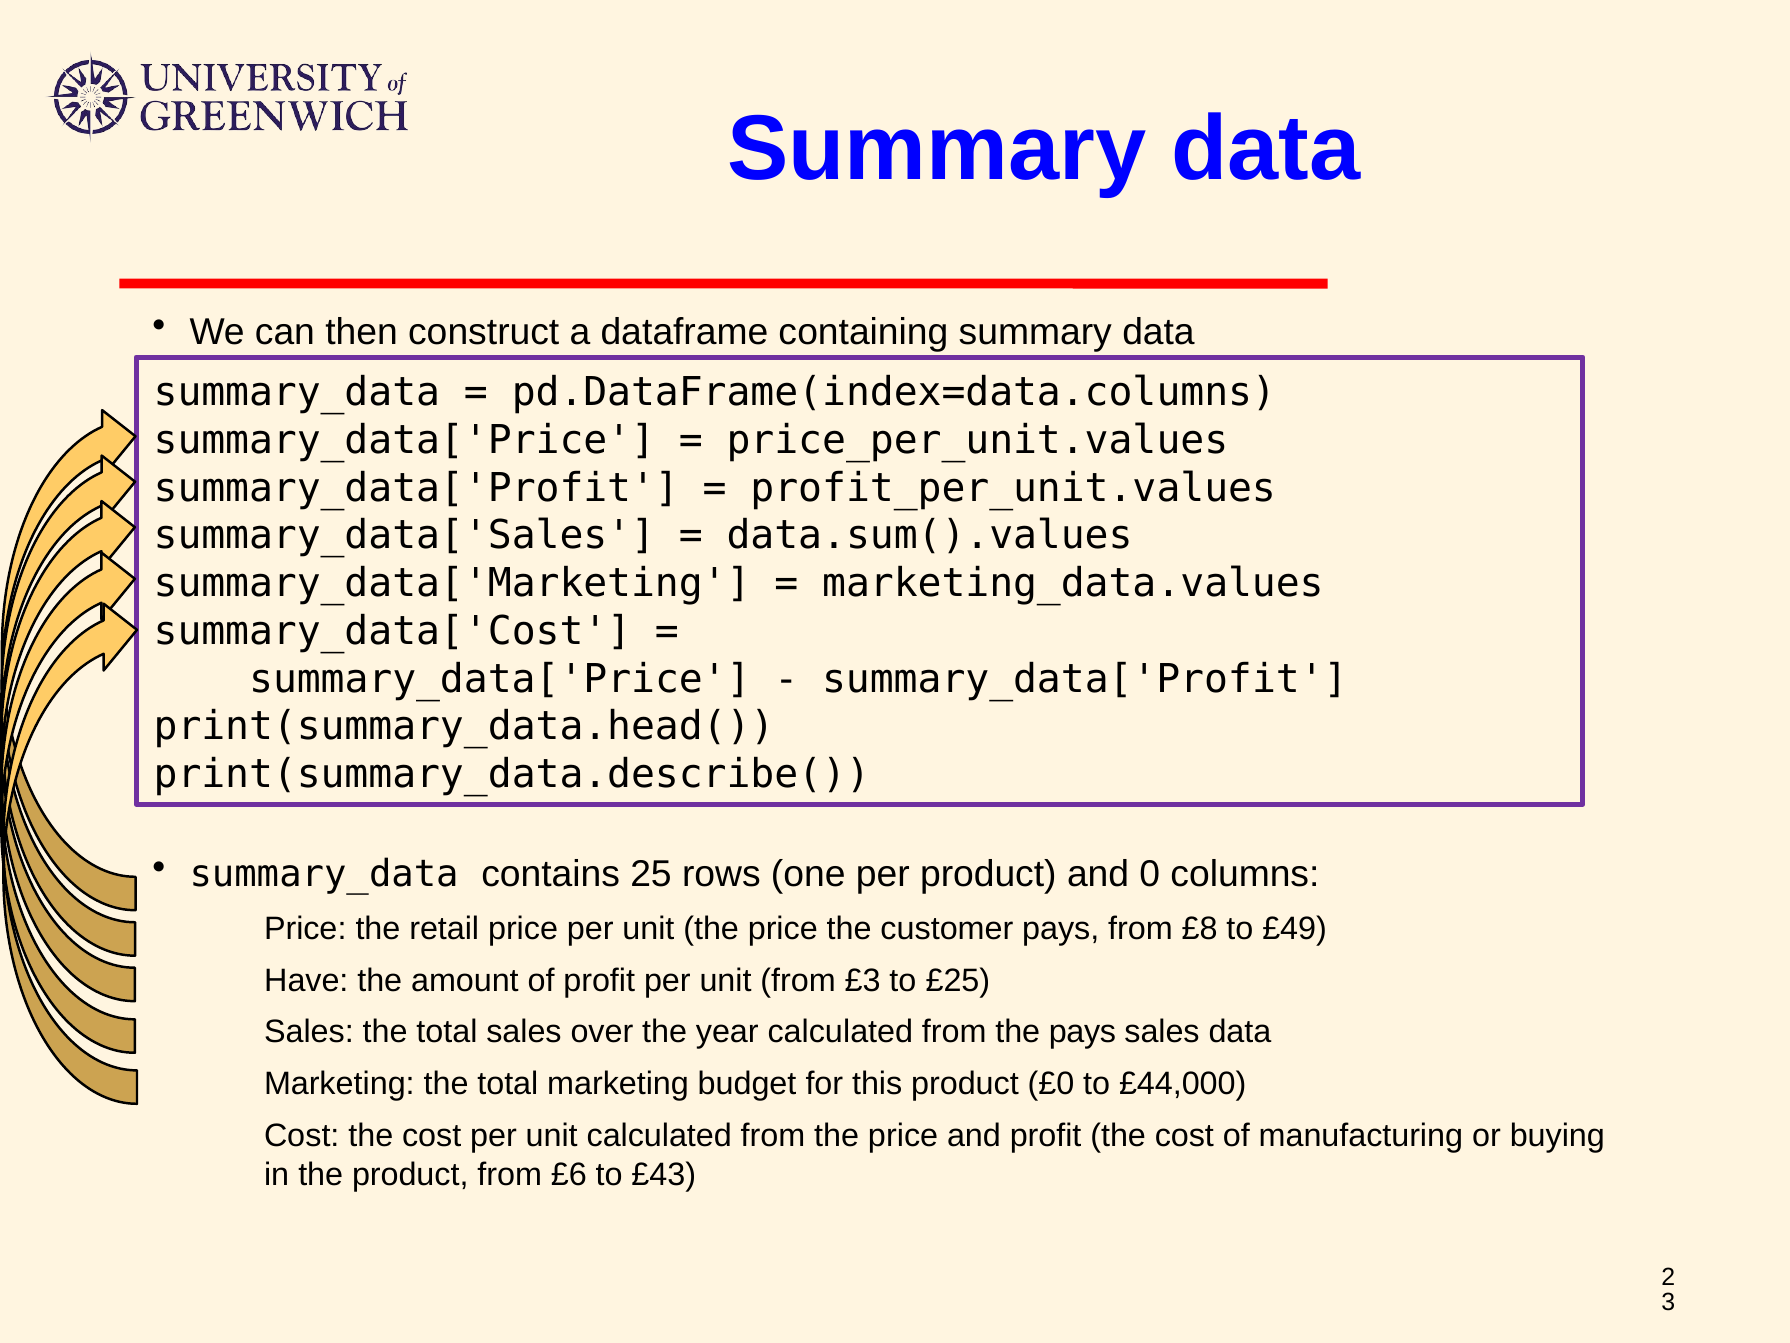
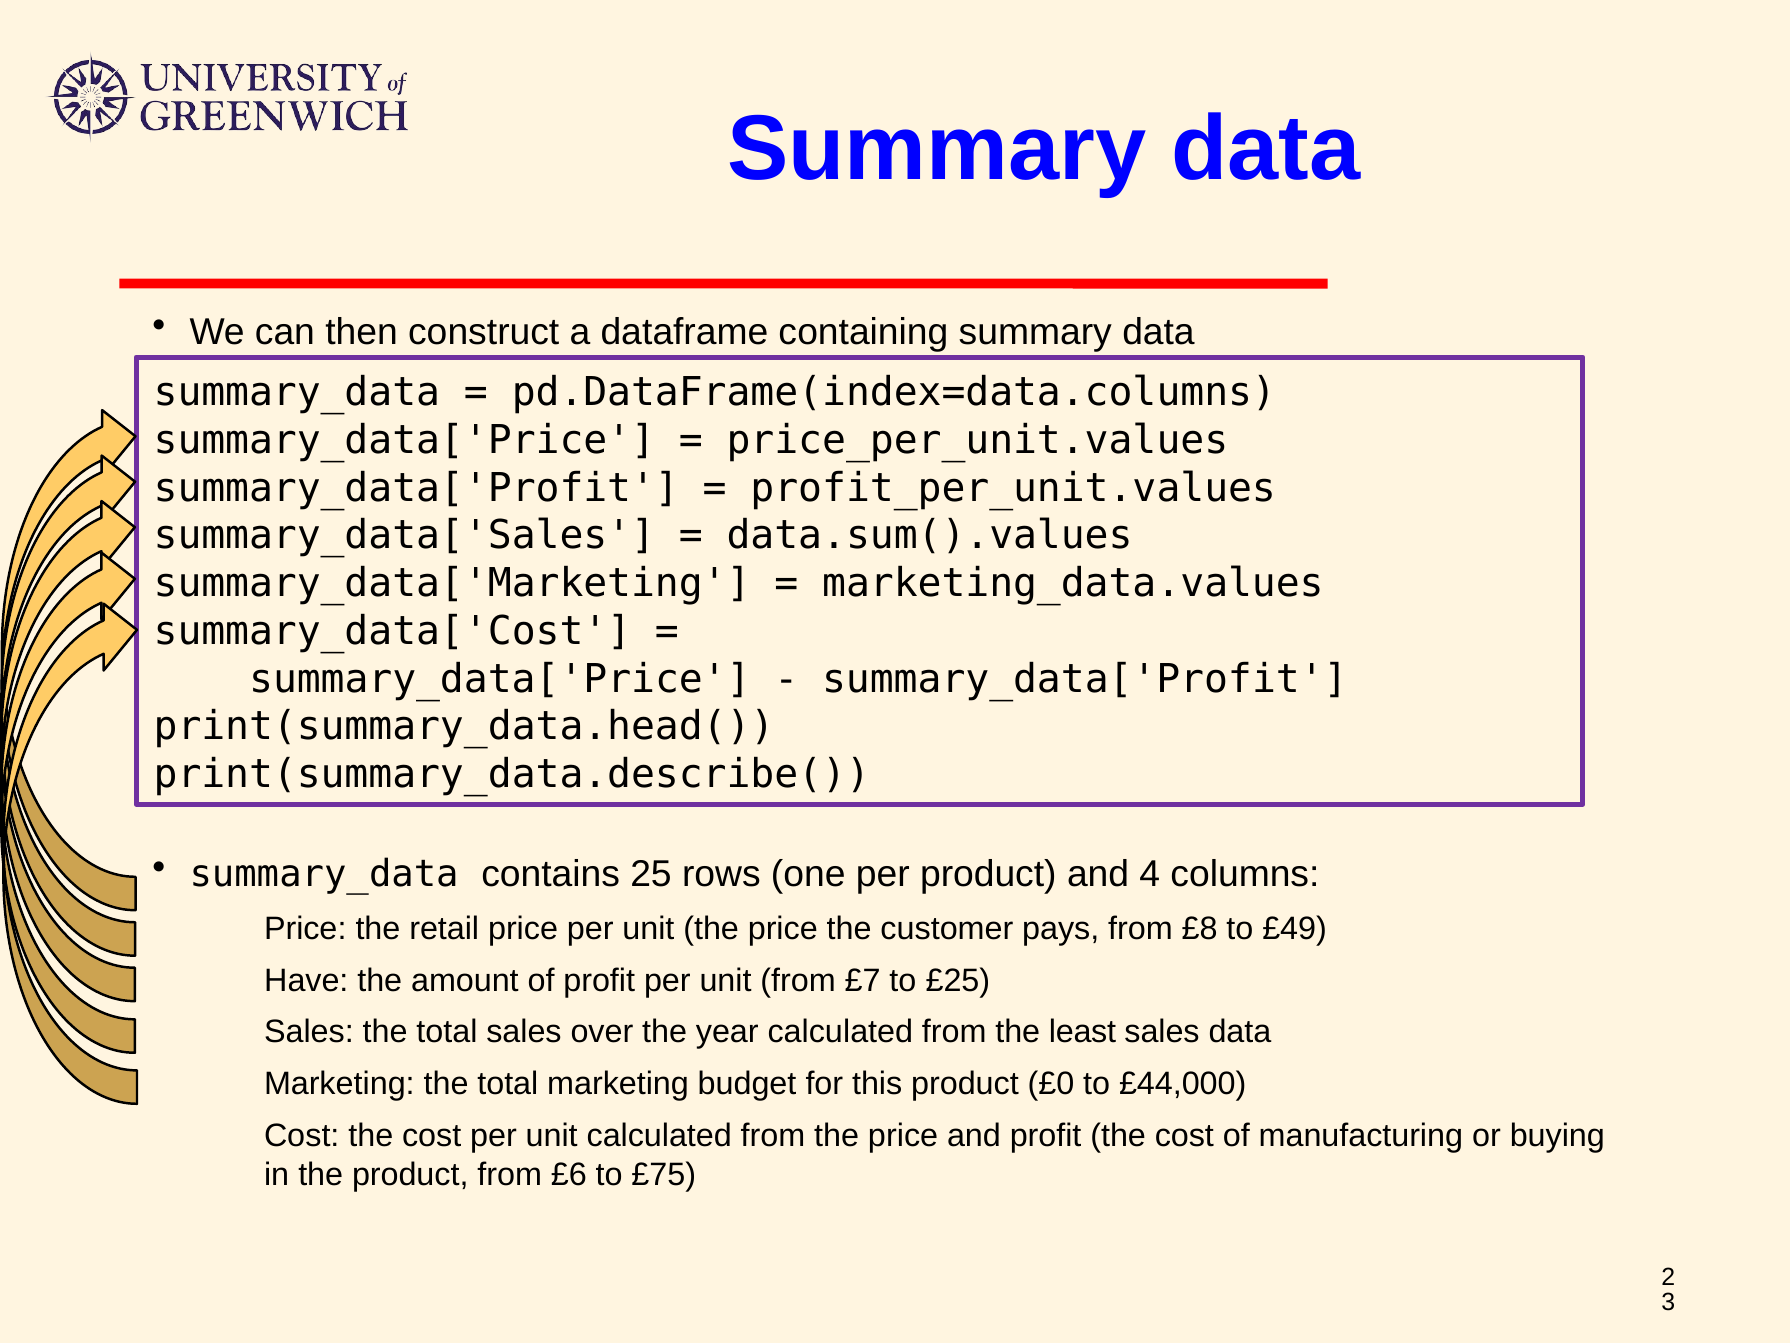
0: 0 -> 4
£3: £3 -> £7
the pays: pays -> least
£43: £43 -> £75
